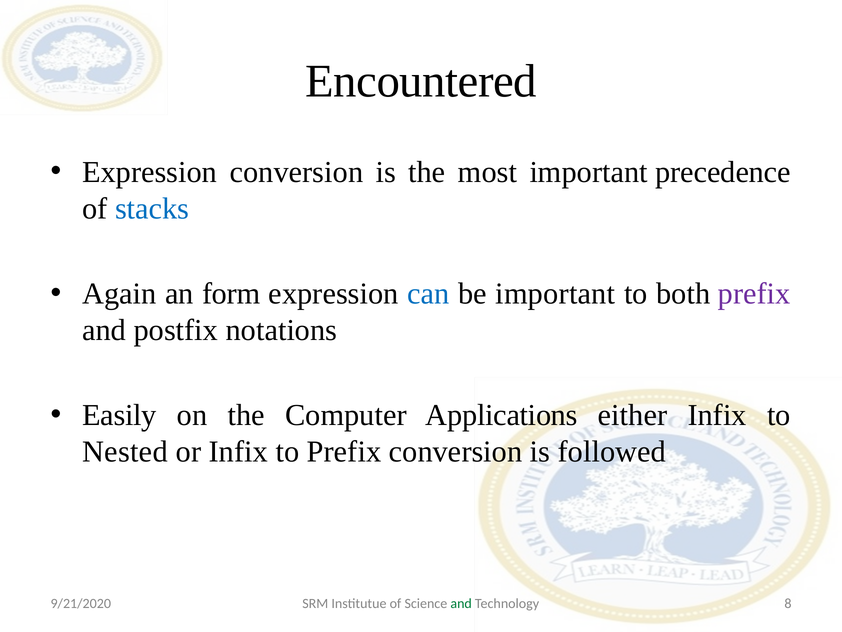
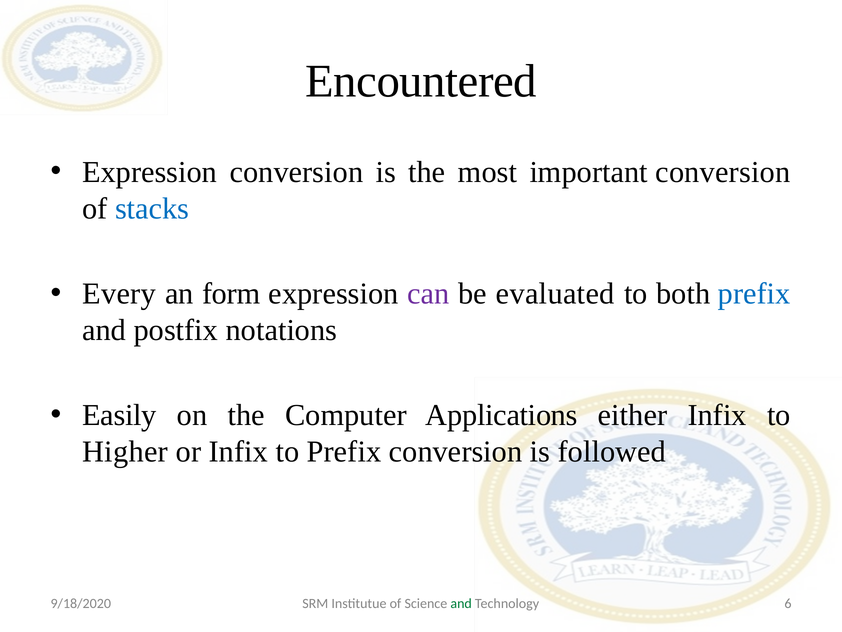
important precedence: precedence -> conversion
Again: Again -> Every
can colour: blue -> purple
be important: important -> evaluated
prefix at (754, 293) colour: purple -> blue
Nested: Nested -> Higher
9/21/2020: 9/21/2020 -> 9/18/2020
8: 8 -> 6
